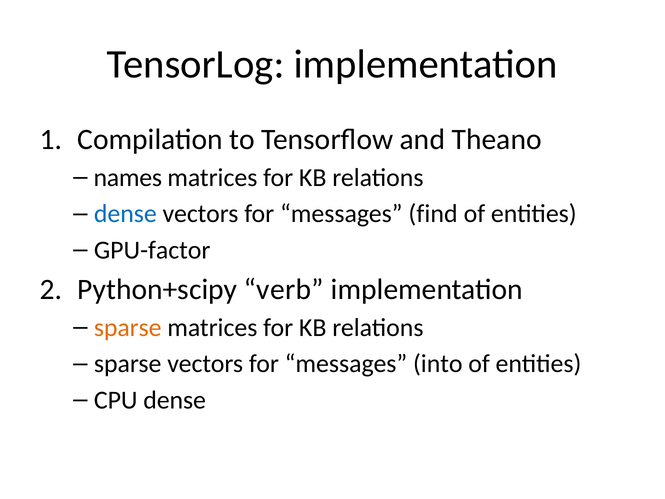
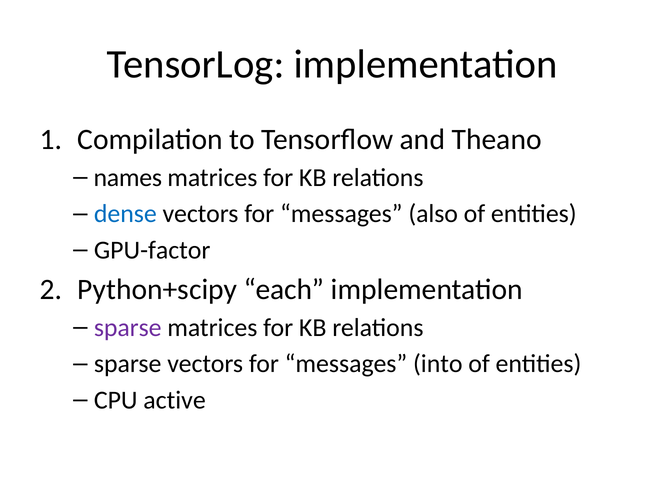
find: find -> also
verb: verb -> each
sparse at (128, 328) colour: orange -> purple
CPU dense: dense -> active
